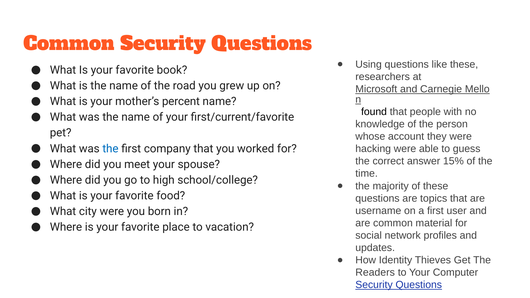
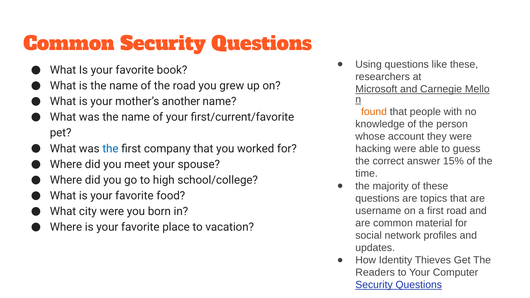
percent: percent -> another
found colour: black -> orange
first user: user -> road
